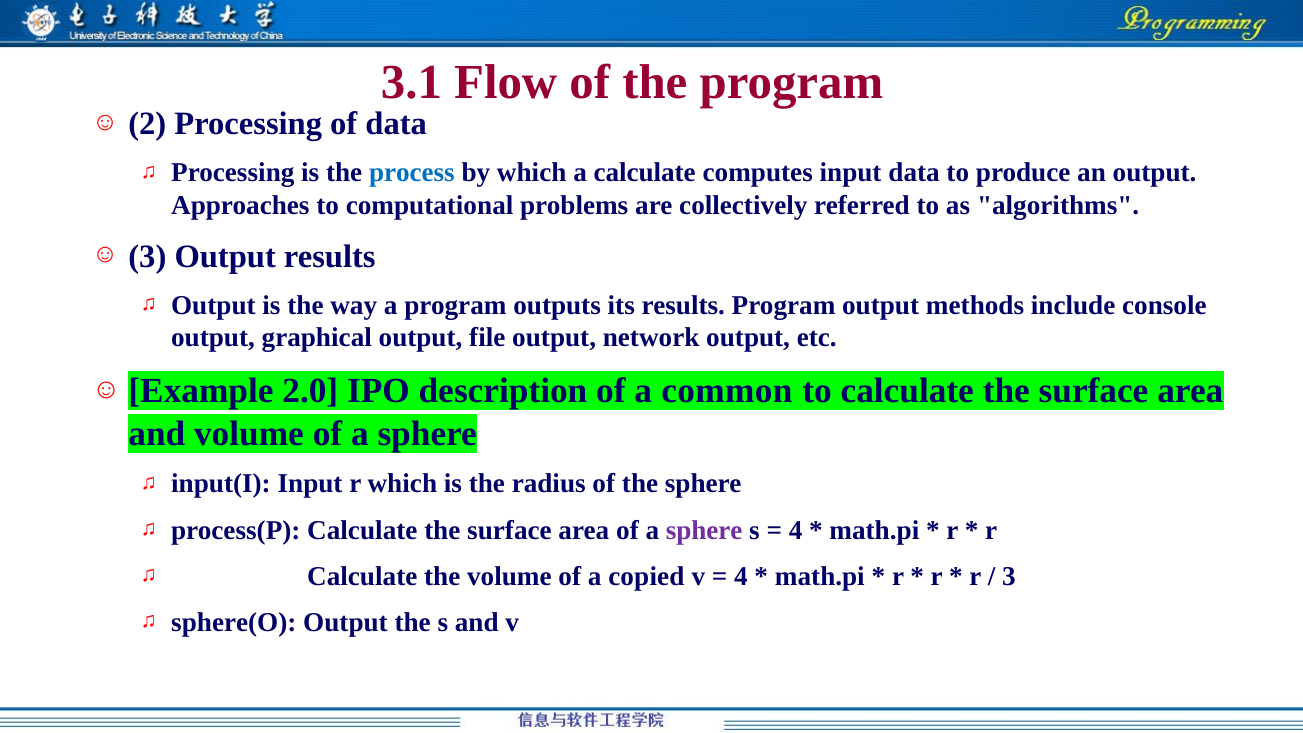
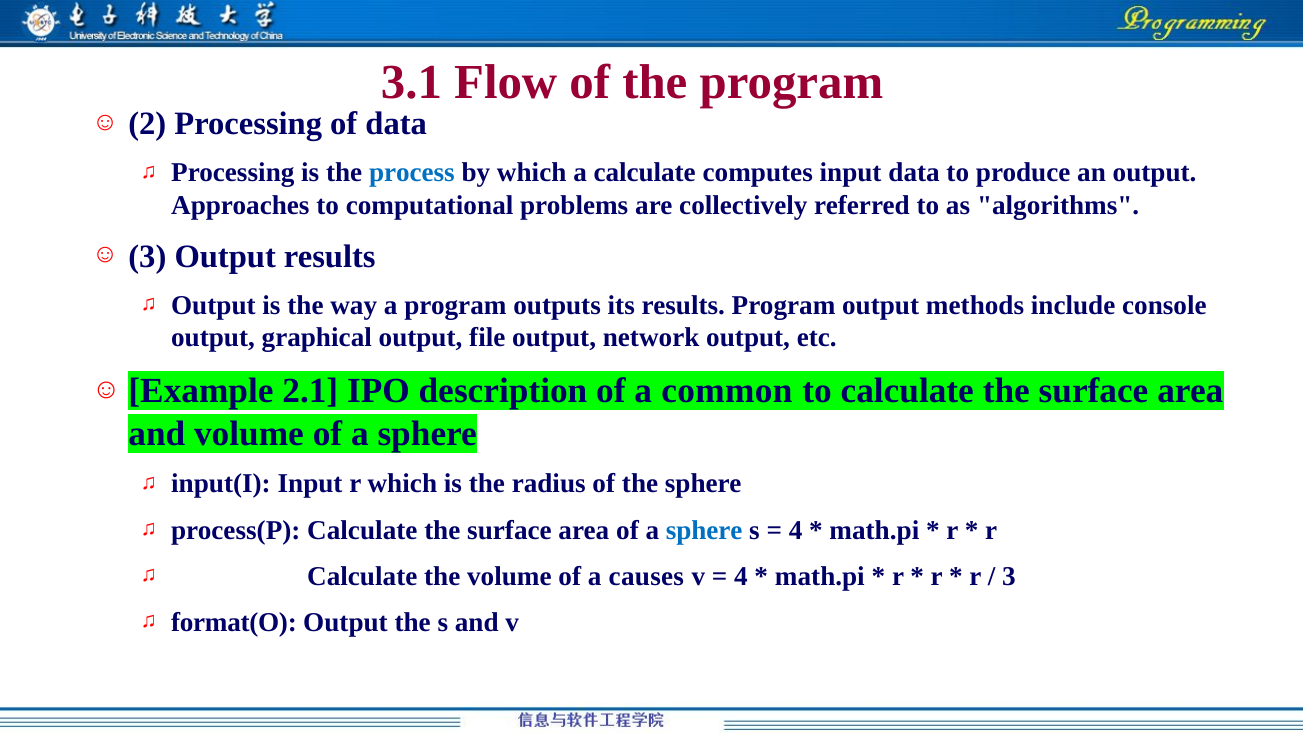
2.0: 2.0 -> 2.1
sphere at (704, 530) colour: purple -> blue
copied: copied -> causes
sphere(O: sphere(O -> format(O
